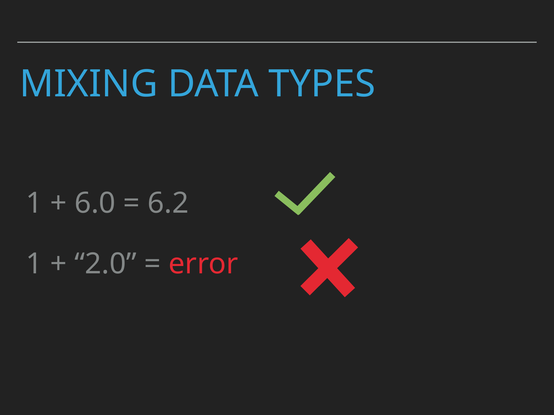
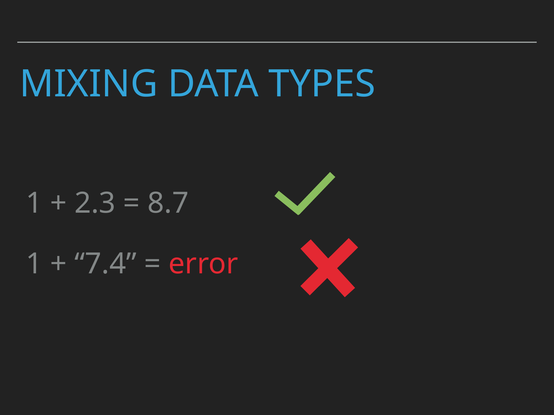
6.0: 6.0 -> 2.3
6.2: 6.2 -> 8.7
2.0: 2.0 -> 7.4
